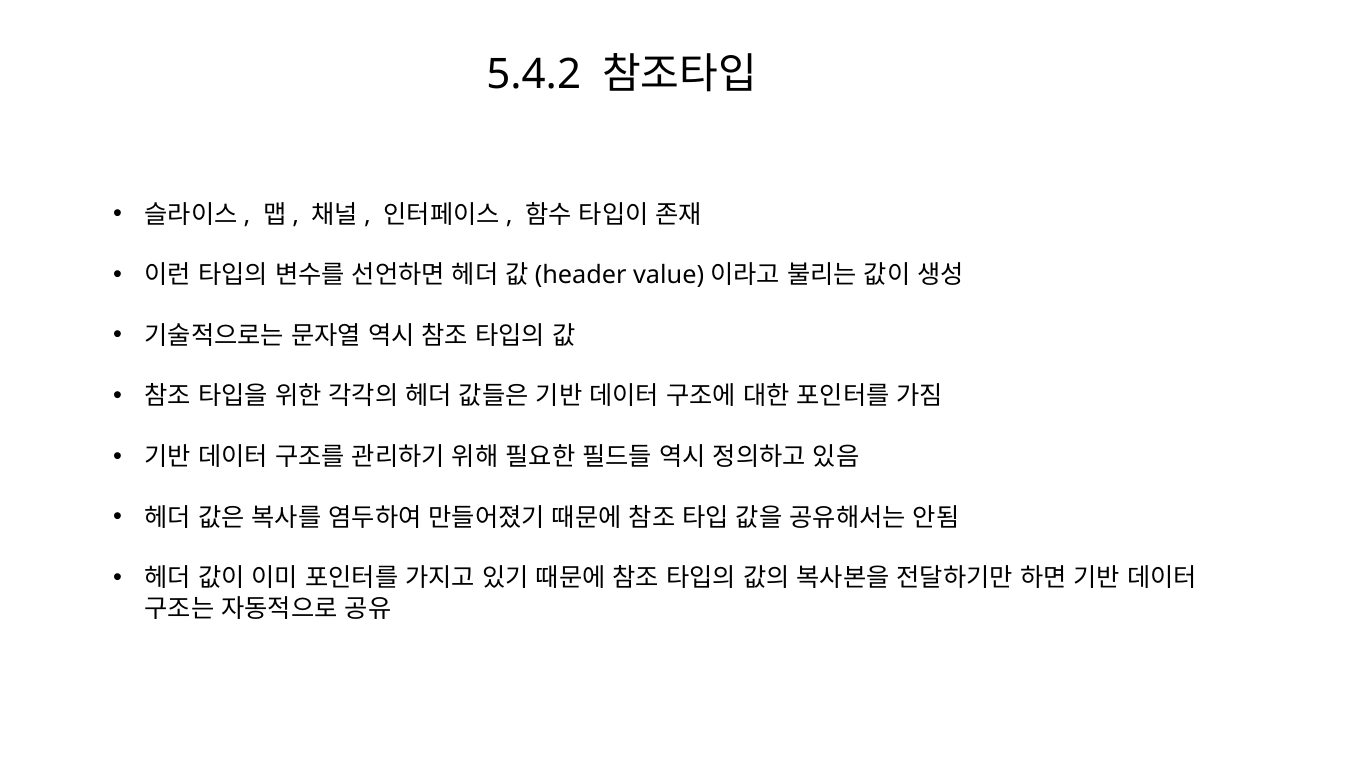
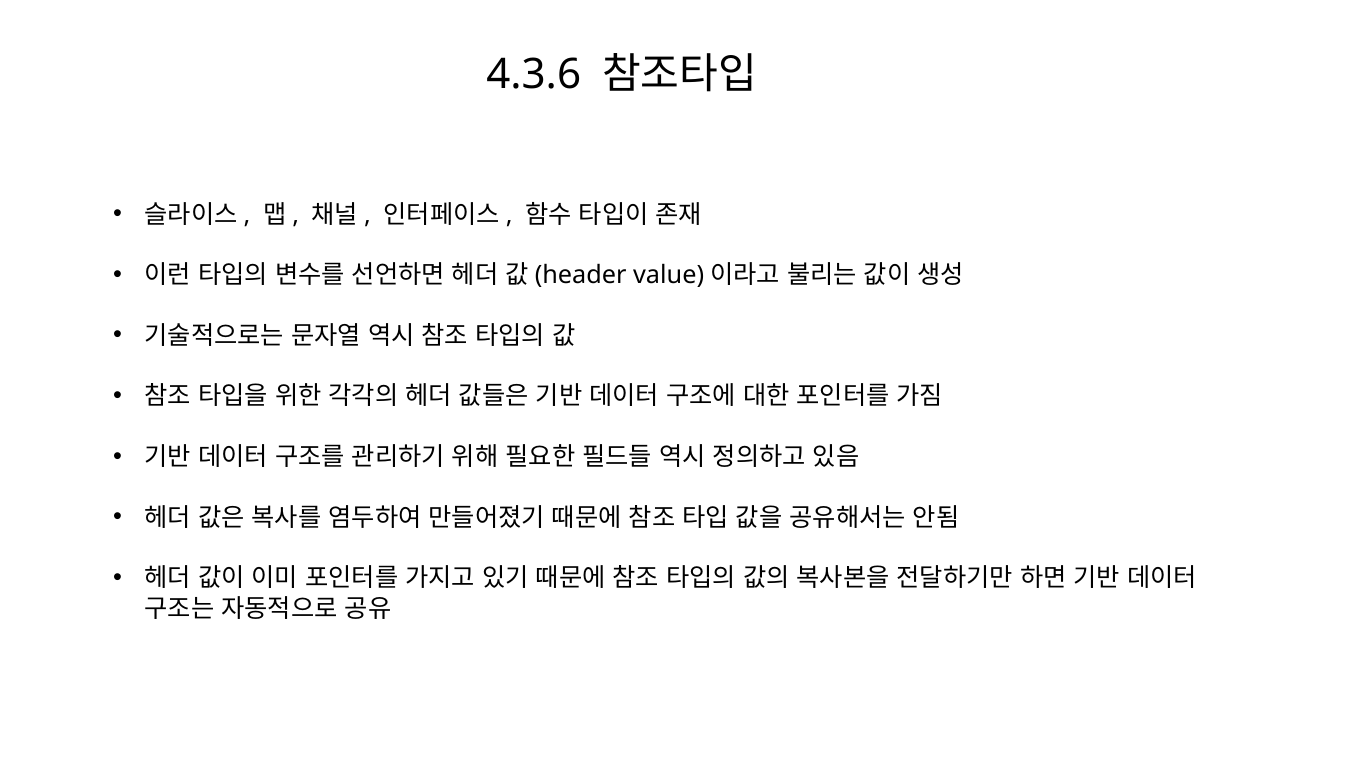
5.4.2: 5.4.2 -> 4.3.6
